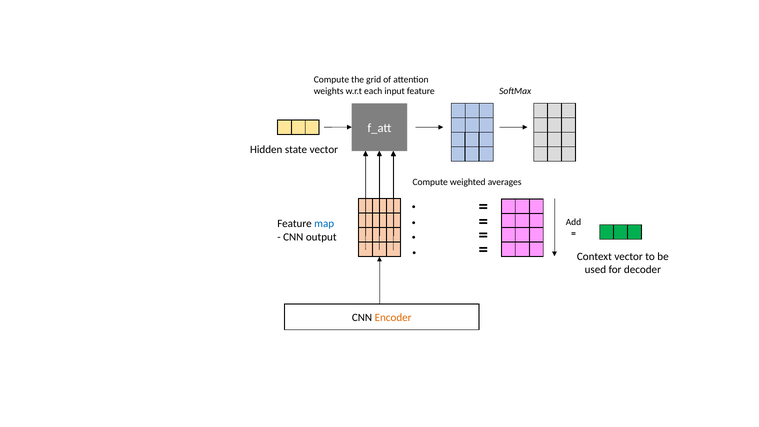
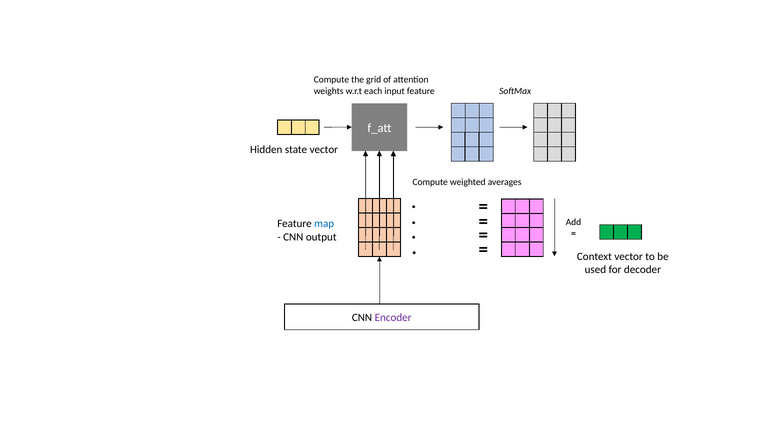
Encoder colour: orange -> purple
